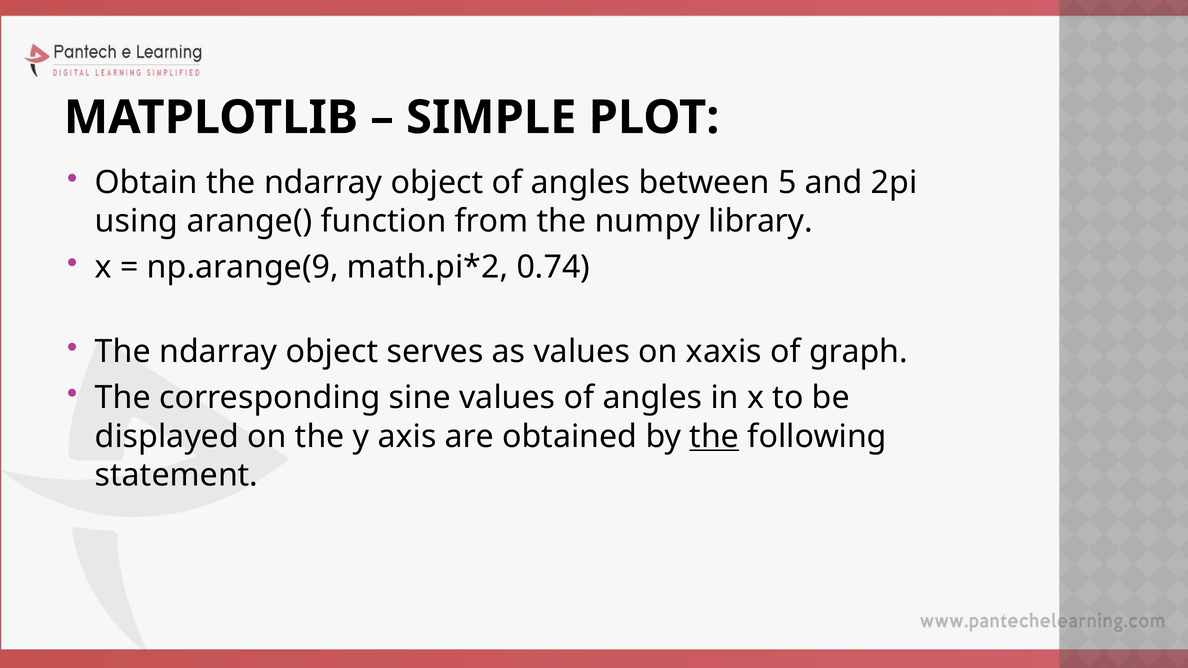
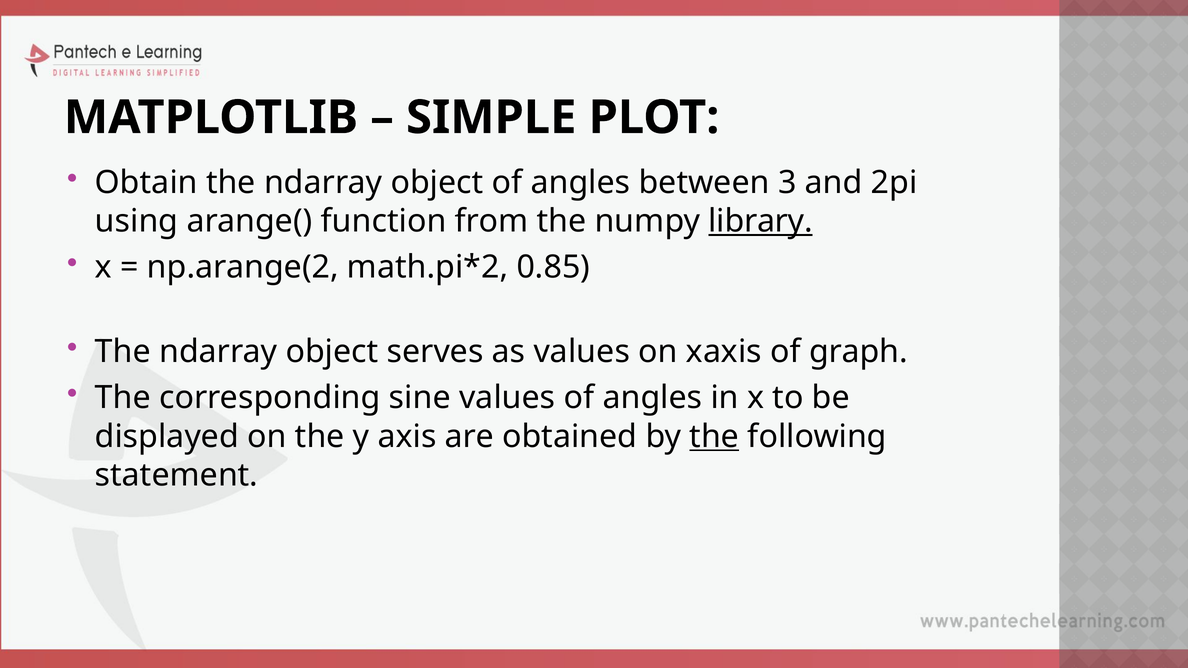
5: 5 -> 3
library underline: none -> present
np.arange(9: np.arange(9 -> np.arange(2
0.74: 0.74 -> 0.85
